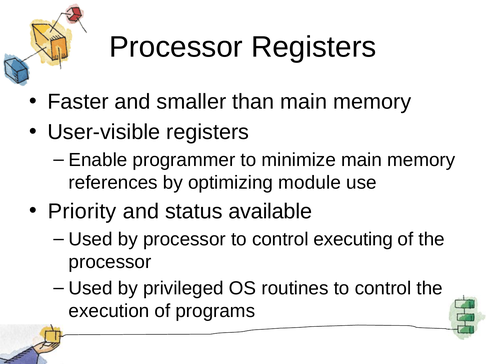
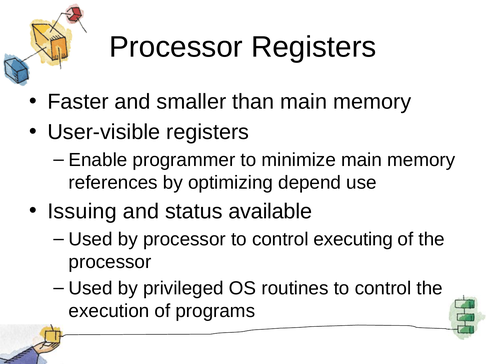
module: module -> depend
Priority: Priority -> Issuing
